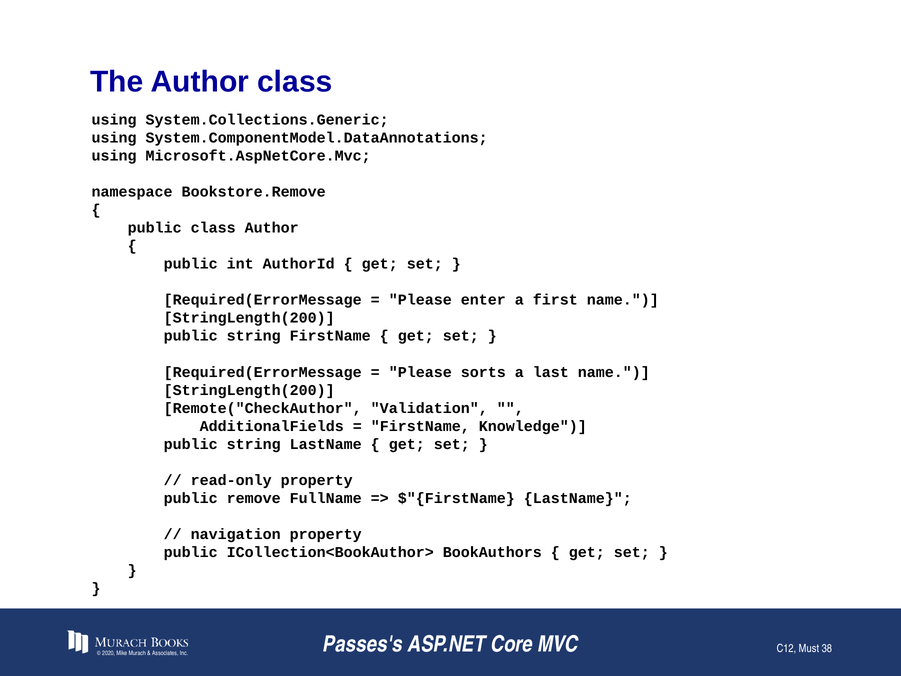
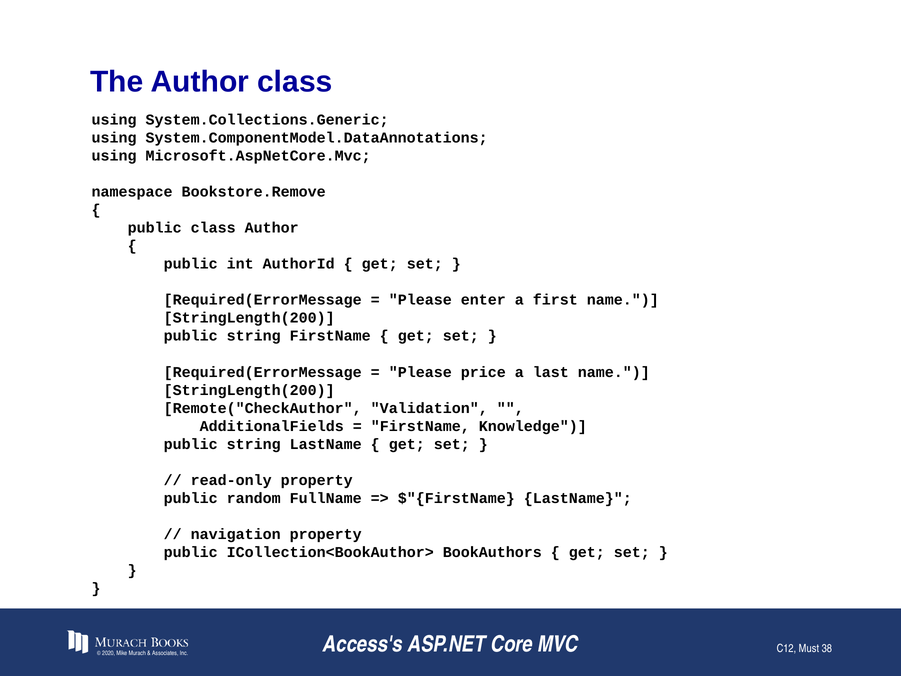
sorts: sorts -> price
remove: remove -> random
Passes's: Passes's -> Access's
